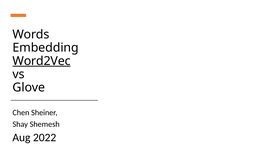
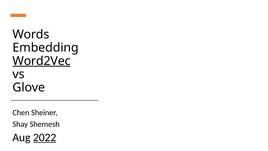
2022 underline: none -> present
